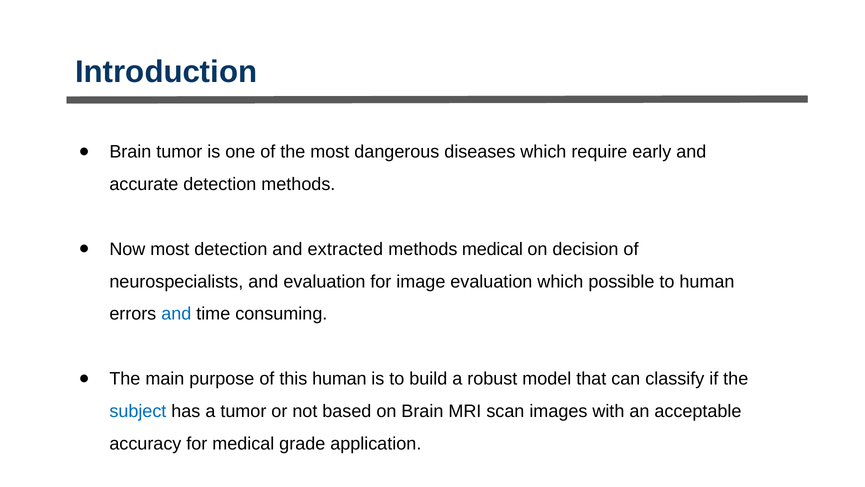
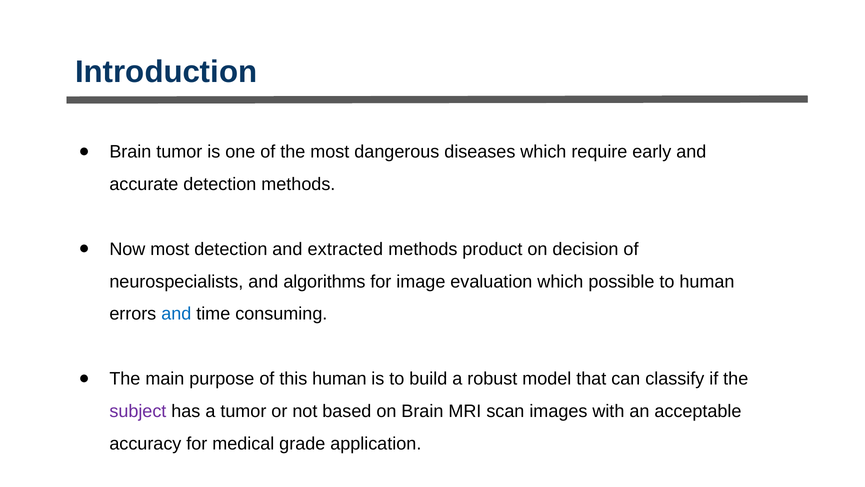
methods medical: medical -> product
and evaluation: evaluation -> algorithms
subject colour: blue -> purple
